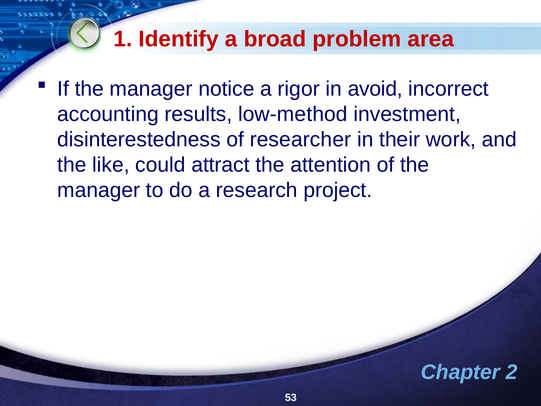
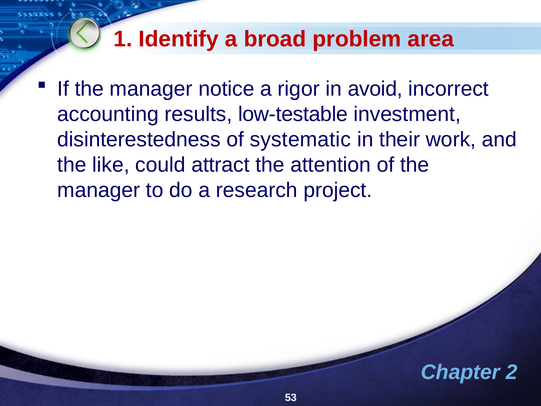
low-method: low-method -> low-testable
researcher: researcher -> systematic
